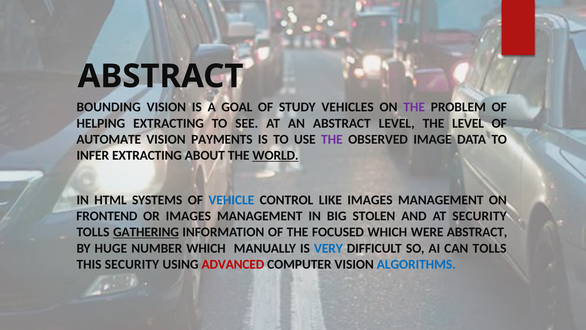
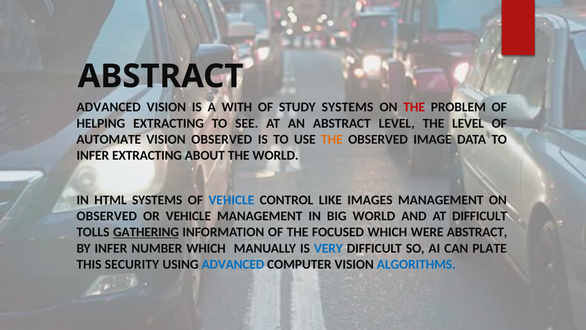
BOUNDING at (109, 107): BOUNDING -> ADVANCED
GOAL: GOAL -> WITH
STUDY VEHICLES: VEHICLES -> SYSTEMS
THE at (414, 107) colour: purple -> red
VISION PAYMENTS: PAYMENTS -> OBSERVED
THE at (332, 139) colour: purple -> orange
WORLD at (276, 155) underline: present -> none
FRONTEND at (107, 216): FRONTEND -> OBSERVED
OR IMAGES: IMAGES -> VEHICLE
BIG STOLEN: STOLEN -> WORLD
AT SECURITY: SECURITY -> DIFFICULT
BY HUGE: HUGE -> INFER
CAN TOLLS: TOLLS -> PLATE
ADVANCED at (233, 264) colour: red -> blue
